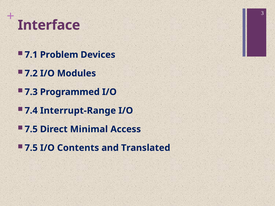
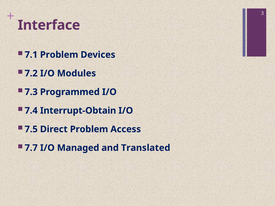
Interrupt-Range: Interrupt-Range -> Interrupt-Obtain
Direct Minimal: Minimal -> Problem
7.5 at (31, 148): 7.5 -> 7.7
Contents: Contents -> Managed
